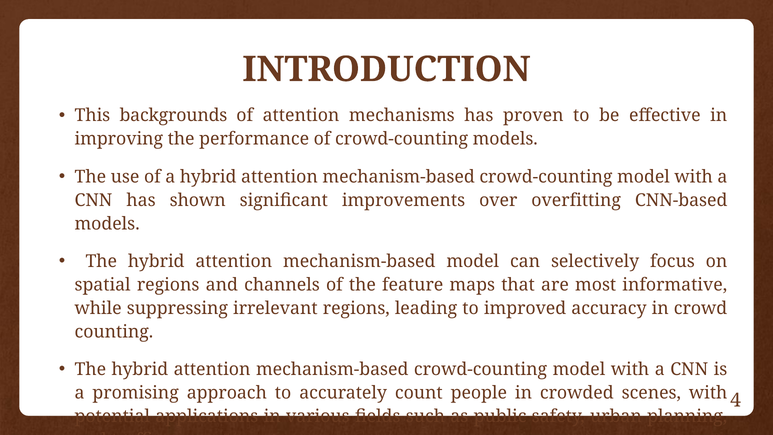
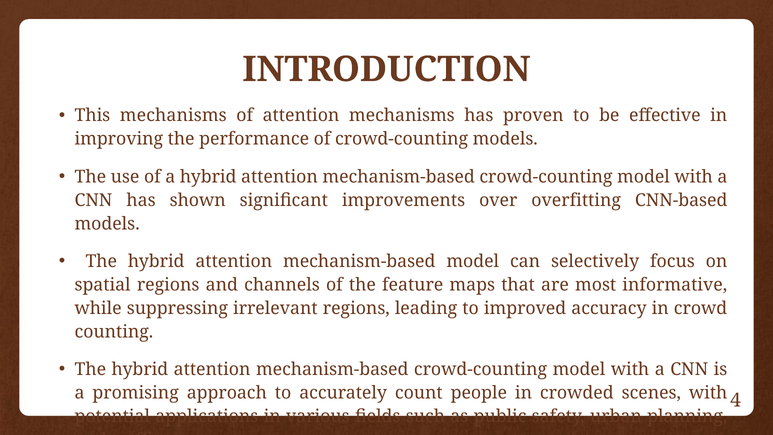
This backgrounds: backgrounds -> mechanisms
